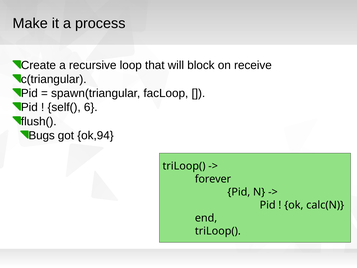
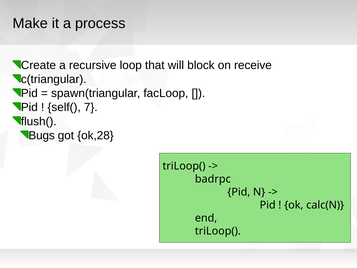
6: 6 -> 7
ok,94: ok,94 -> ok,28
forever: forever -> badrpc
